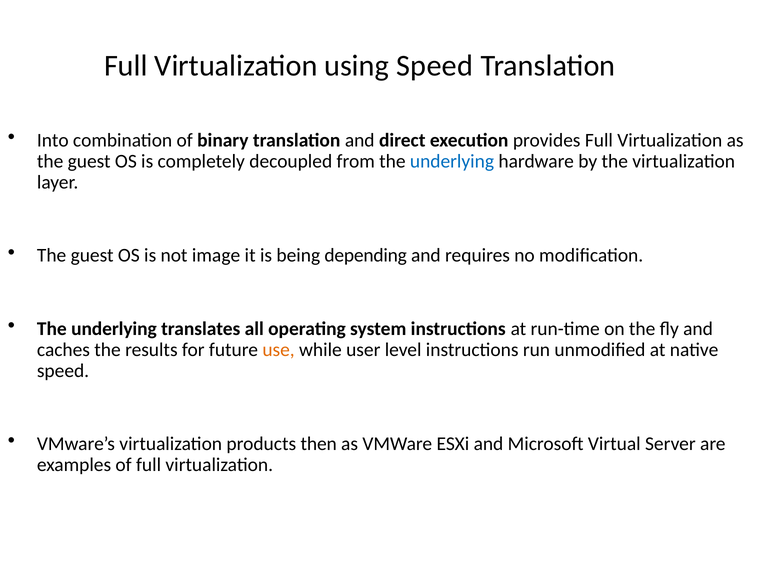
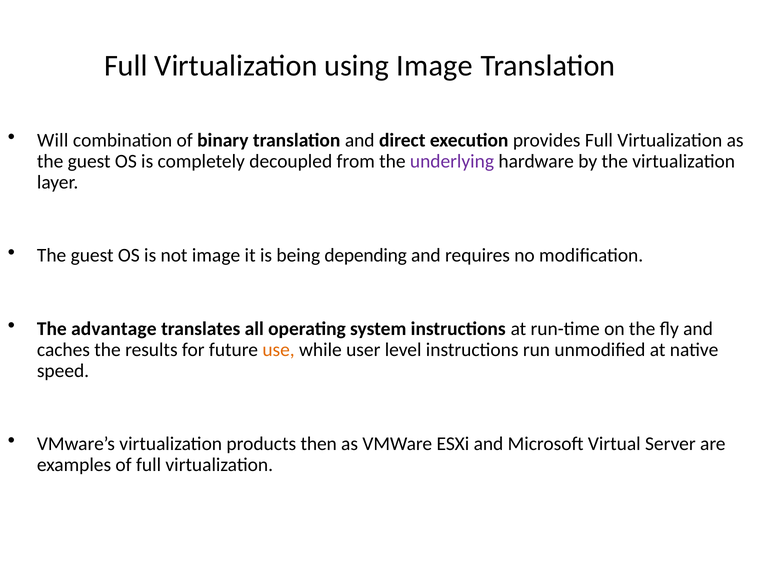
using Speed: Speed -> Image
Into: Into -> Will
underlying at (452, 161) colour: blue -> purple
underlying at (114, 328): underlying -> advantage
